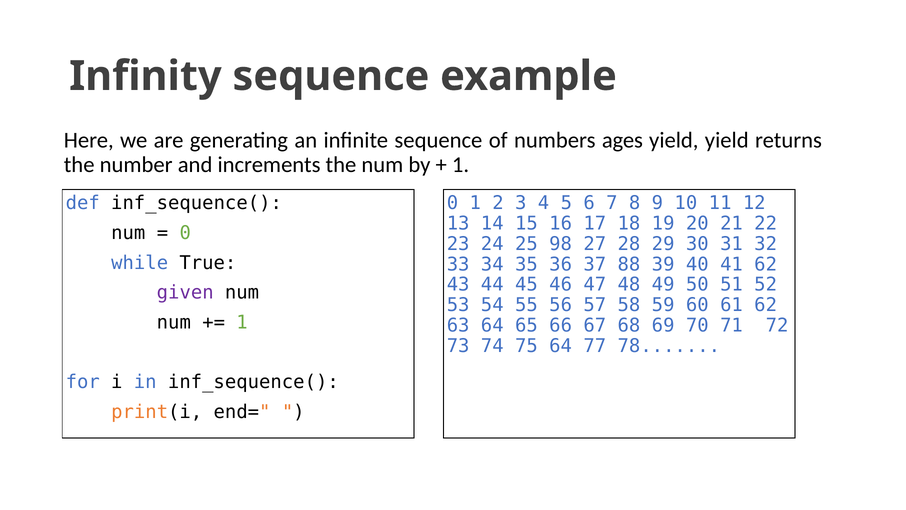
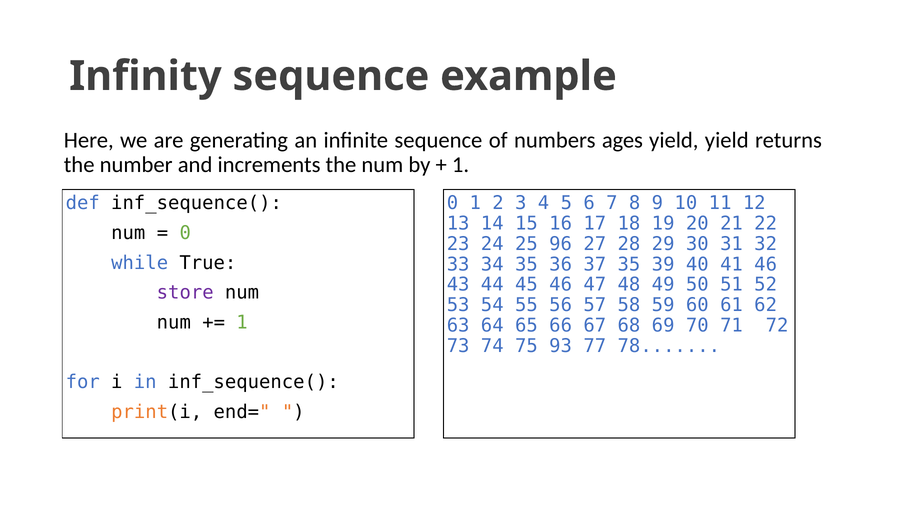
98: 98 -> 96
37 88: 88 -> 35
41 62: 62 -> 46
given: given -> store
75 64: 64 -> 93
